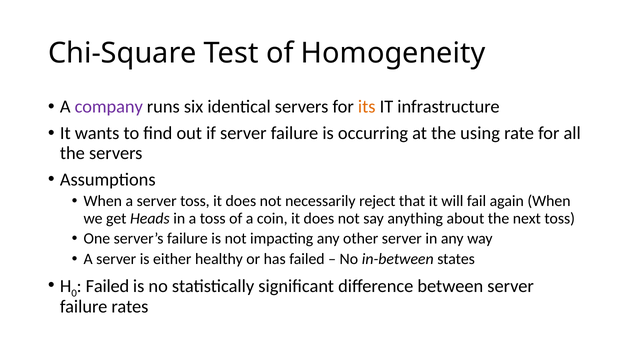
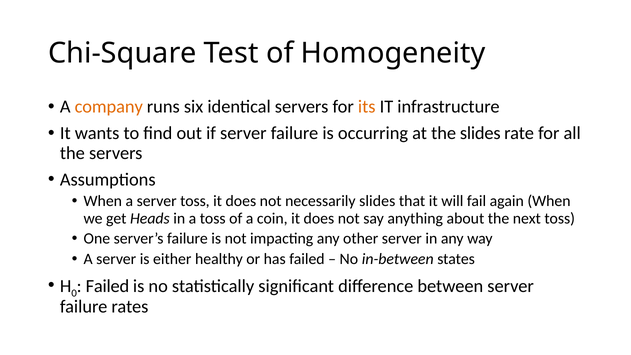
company colour: purple -> orange
the using: using -> slides
necessarily reject: reject -> slides
